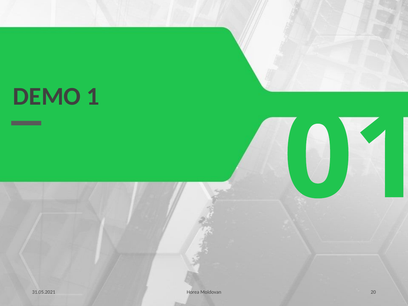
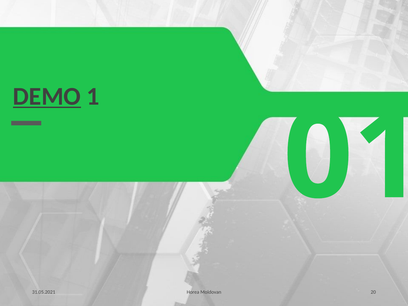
DEMO underline: none -> present
